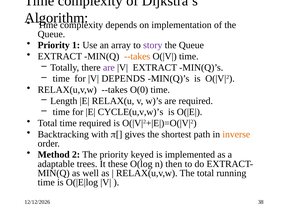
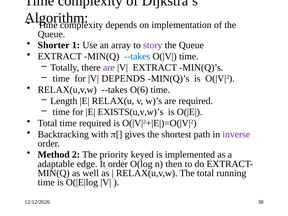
Priority at (54, 45): Priority -> Shorter
--takes at (137, 56) colour: orange -> blue
O(0: O(0 -> O(6
CYCLE(u,v,w)’s: CYCLE(u,v,w)’s -> EXISTS(u,v,w)’s
inverse colour: orange -> purple
trees: trees -> edge
It these: these -> order
